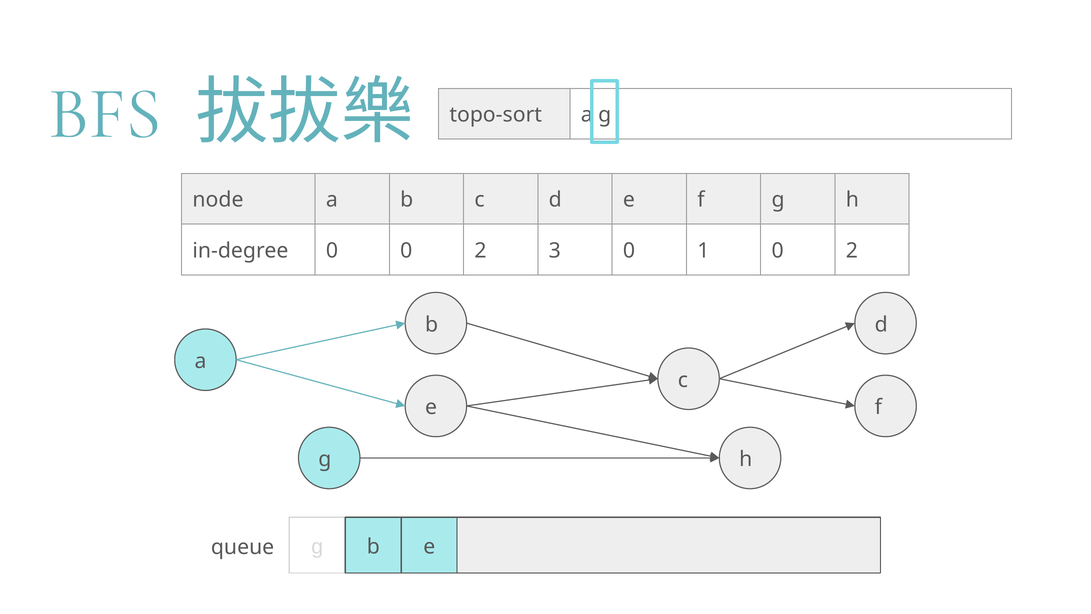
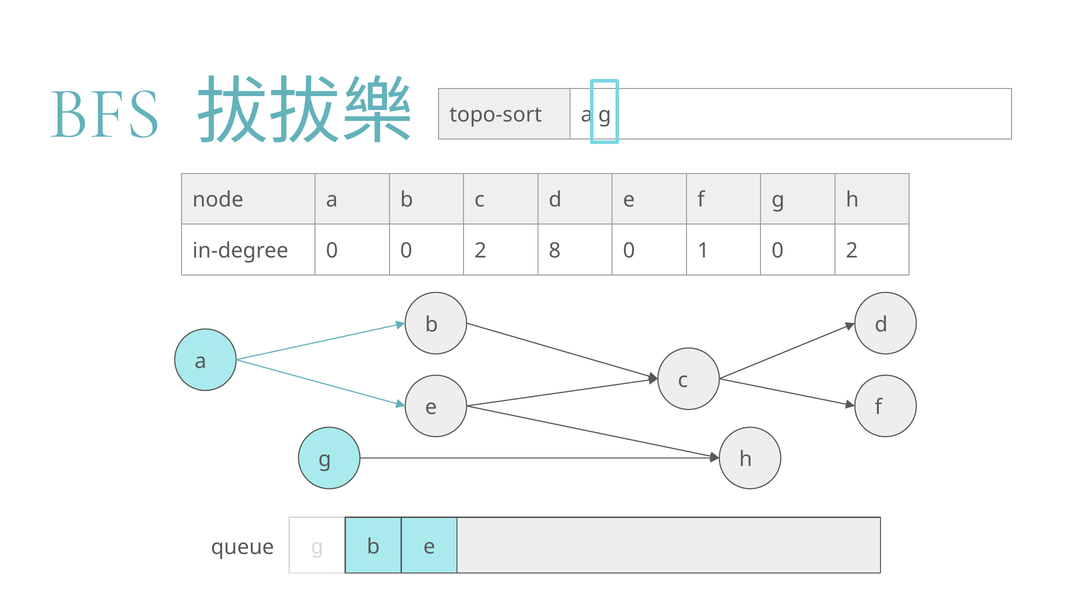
3: 3 -> 8
